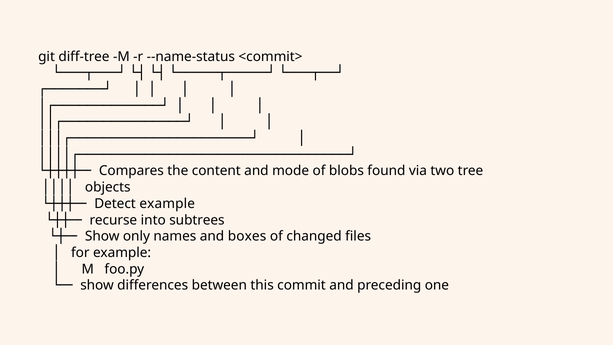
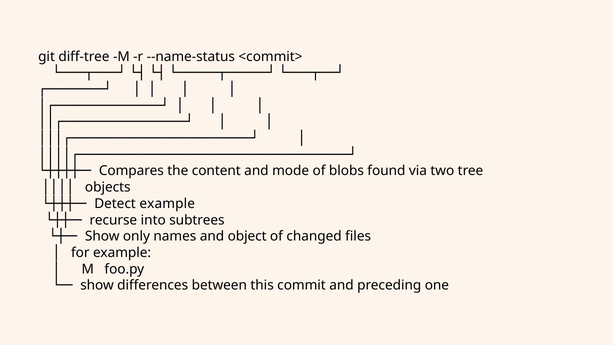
boxes: boxes -> object
